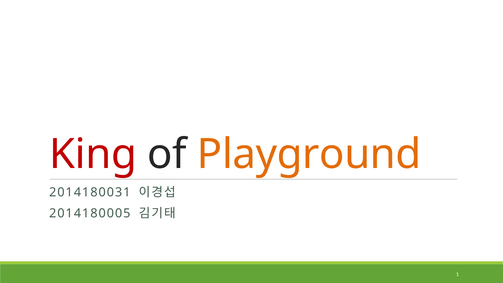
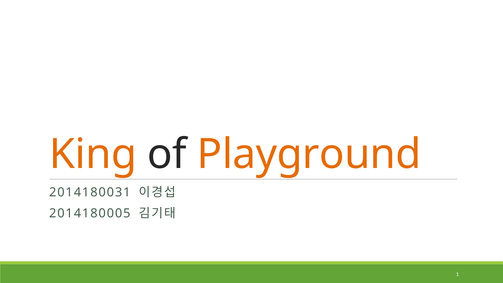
King colour: red -> orange
